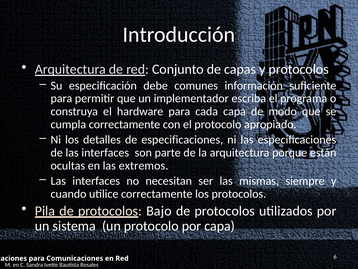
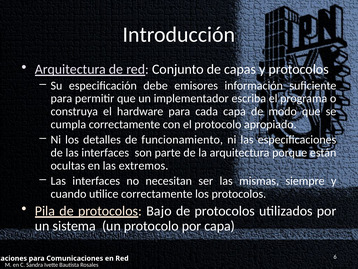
comunes: comunes -> emisores
de especificaciones: especificaciones -> funcionamiento
